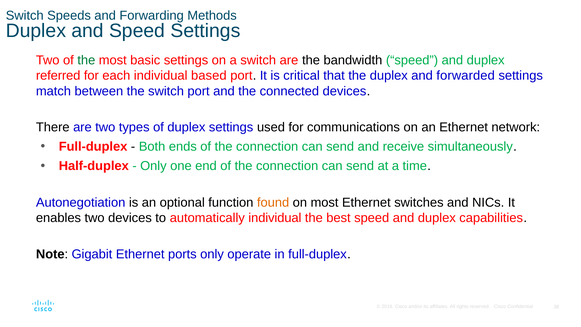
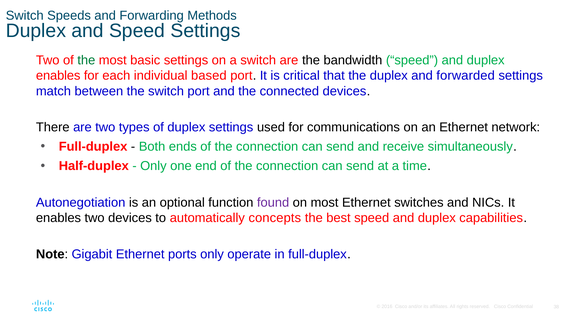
referred at (58, 76): referred -> enables
found colour: orange -> purple
automatically individual: individual -> concepts
